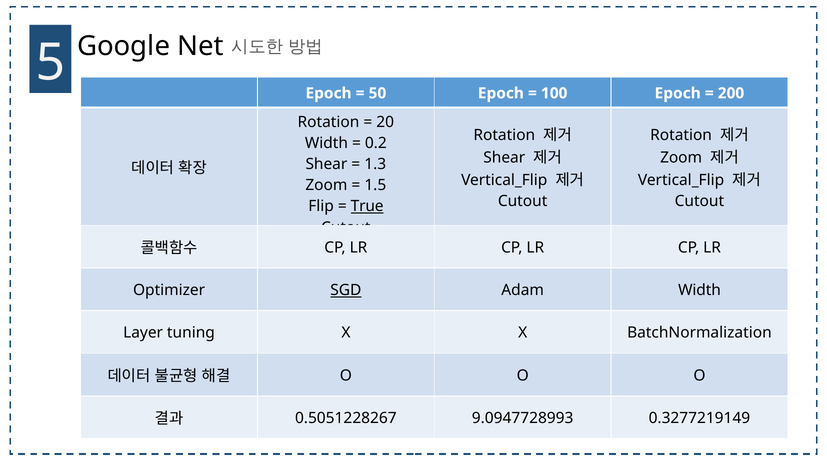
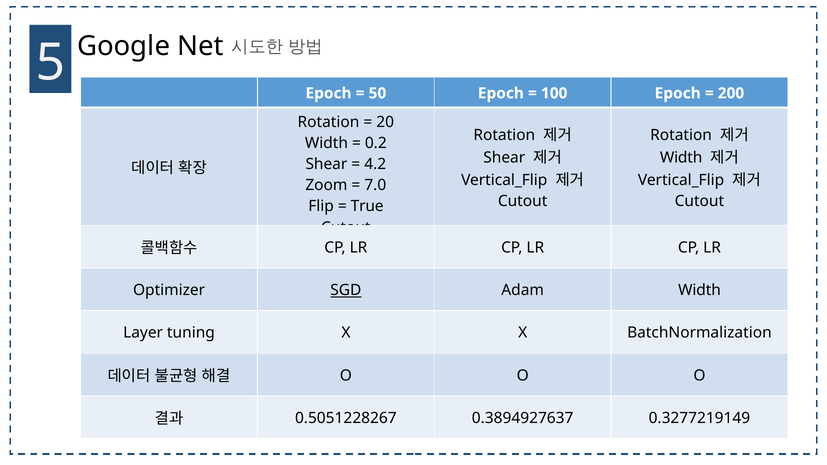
Zoom at (681, 158): Zoom -> Width
1.3: 1.3 -> 4.2
1.5: 1.5 -> 7.0
True underline: present -> none
9.0947728993: 9.0947728993 -> 0.3894927637
